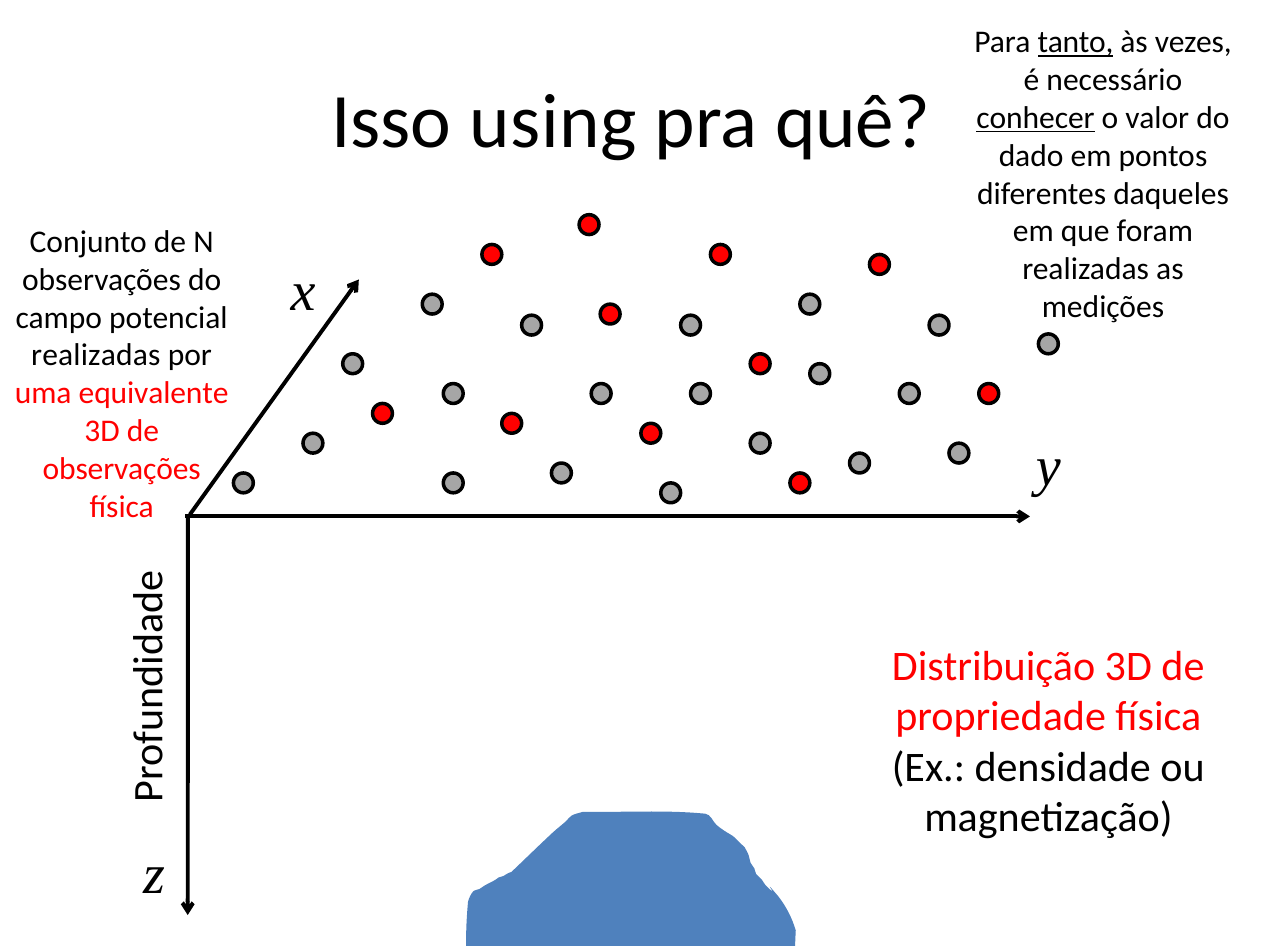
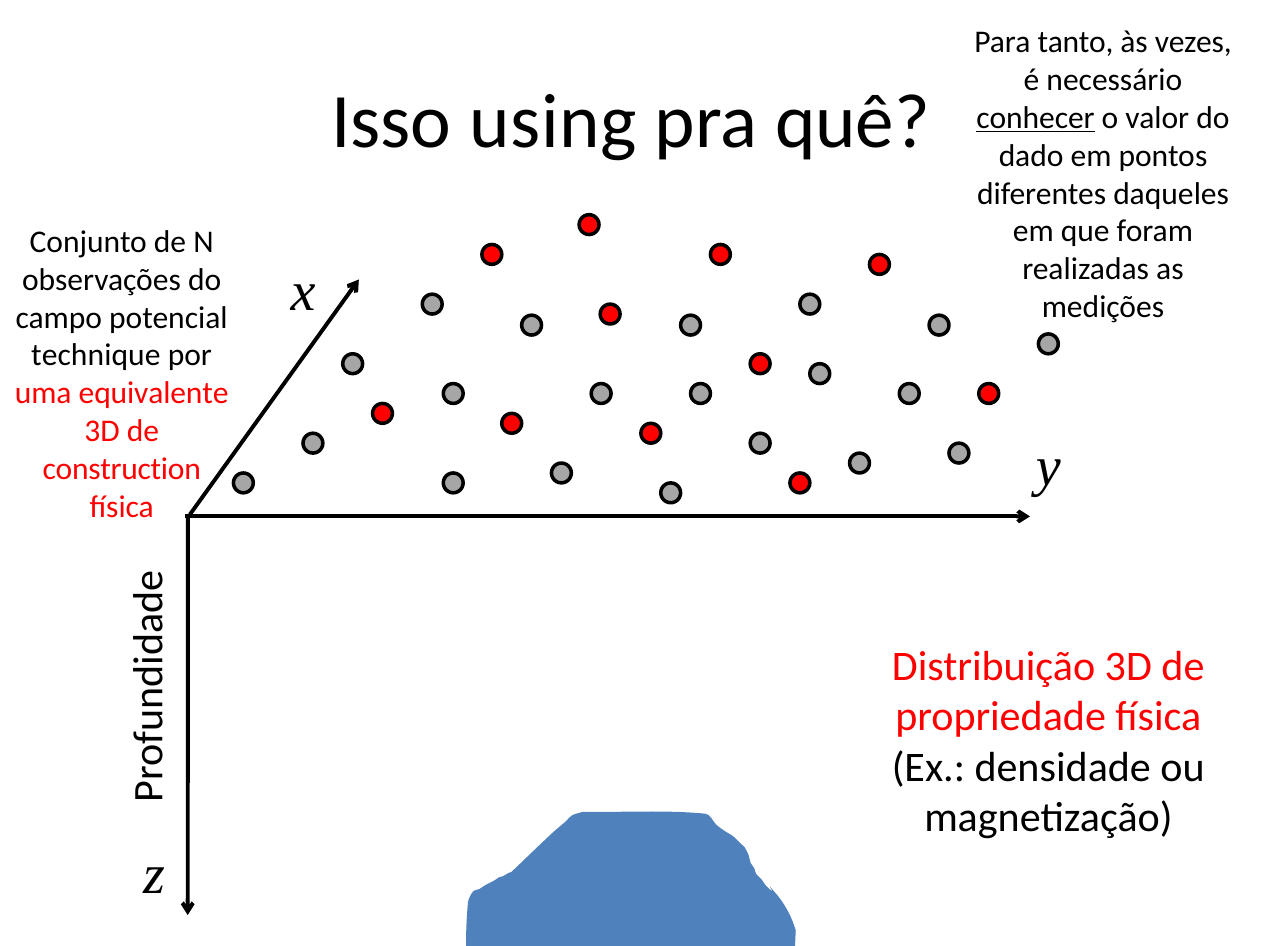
tanto underline: present -> none
realizadas at (96, 356): realizadas -> technique
observações at (122, 469): observações -> construction
